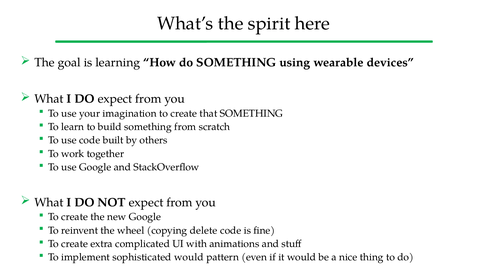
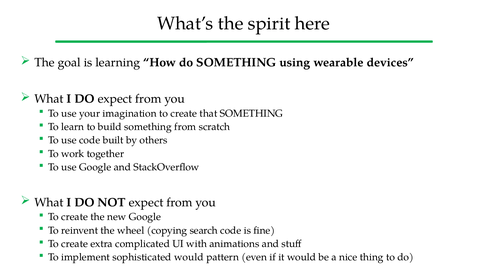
delete: delete -> search
